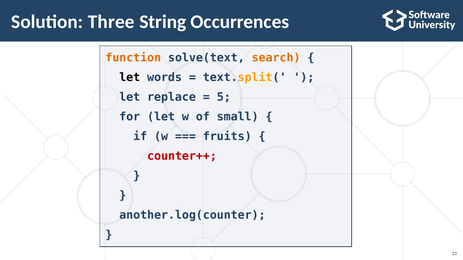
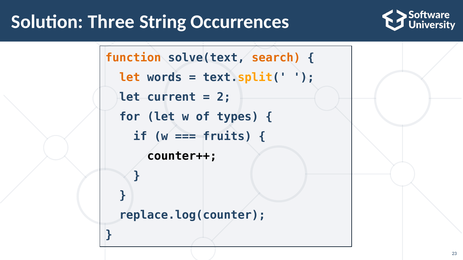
let at (130, 77) colour: black -> orange
replace: replace -> current
5: 5 -> 2
small: small -> types
counter++ colour: red -> black
another.log(counter: another.log(counter -> replace.log(counter
